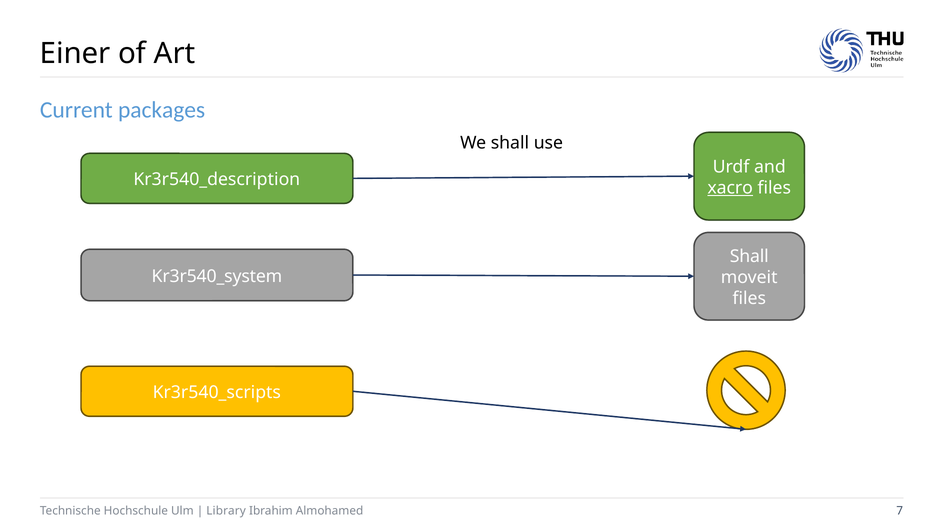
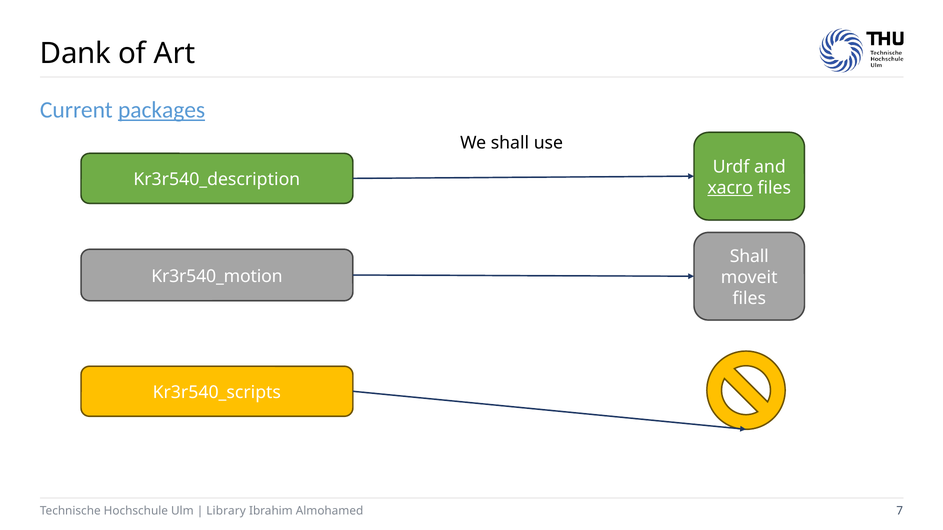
Einer: Einer -> Dank
packages underline: none -> present
Kr3r540_system: Kr3r540_system -> Kr3r540_motion
